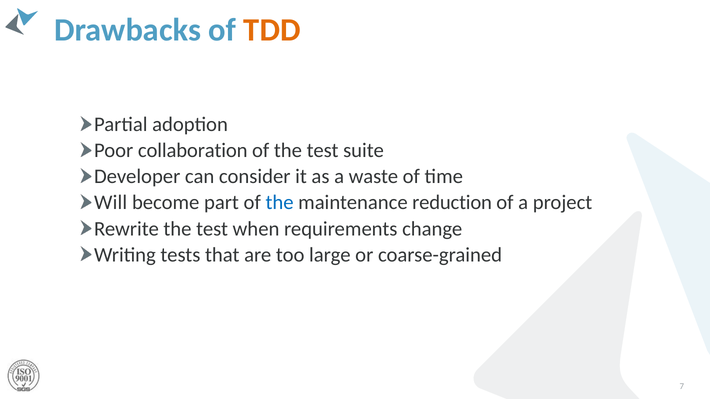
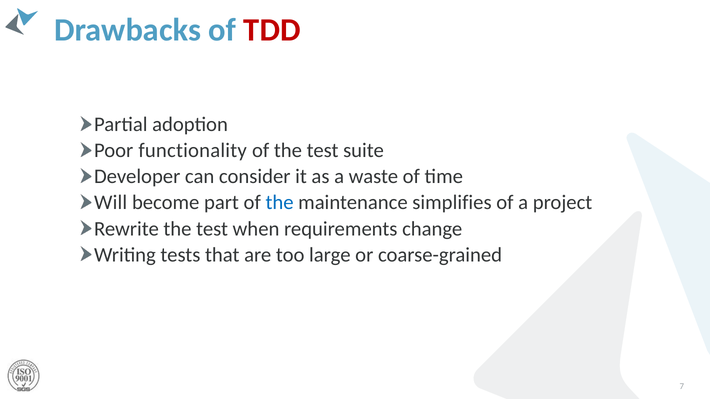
TDD colour: orange -> red
collaboration: collaboration -> functionality
reduction: reduction -> simplifies
